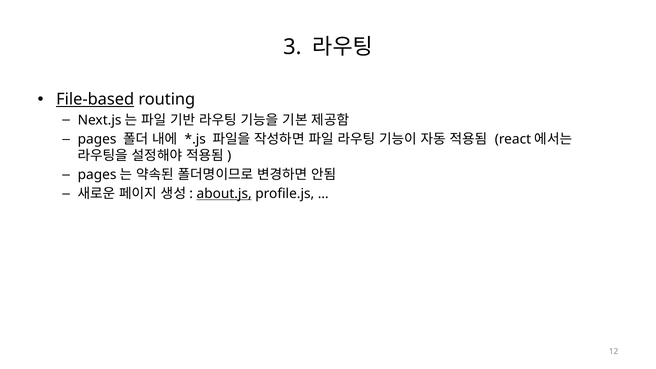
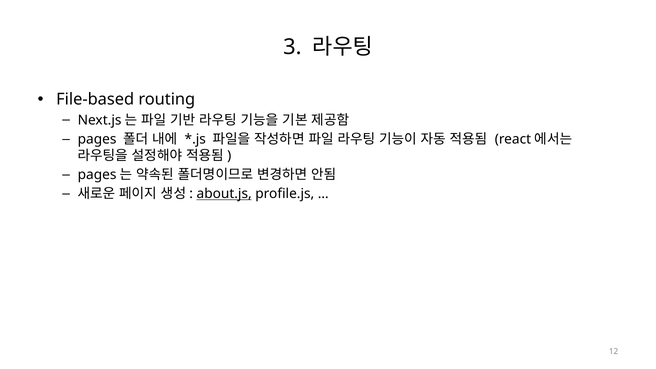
File-based underline: present -> none
